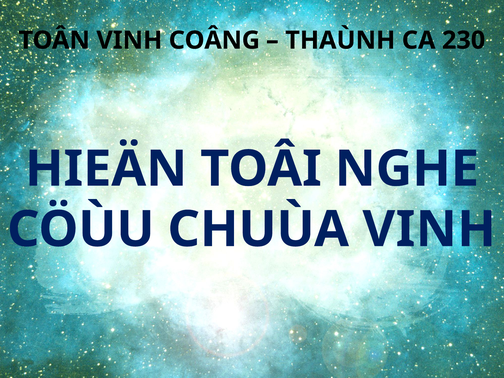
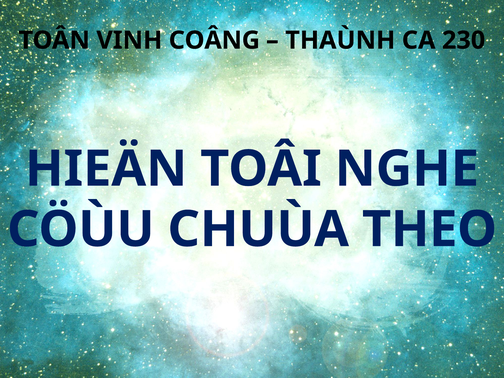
CHUÙA VINH: VINH -> THEO
